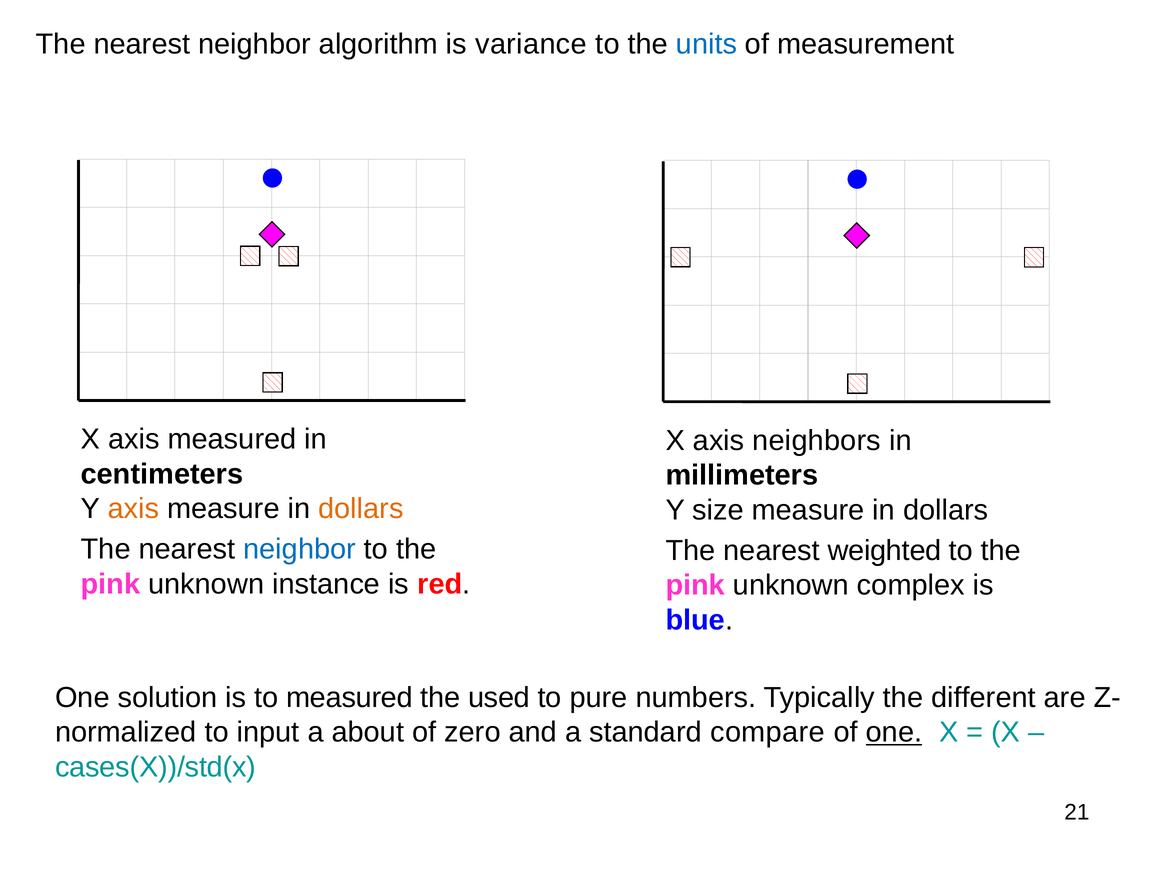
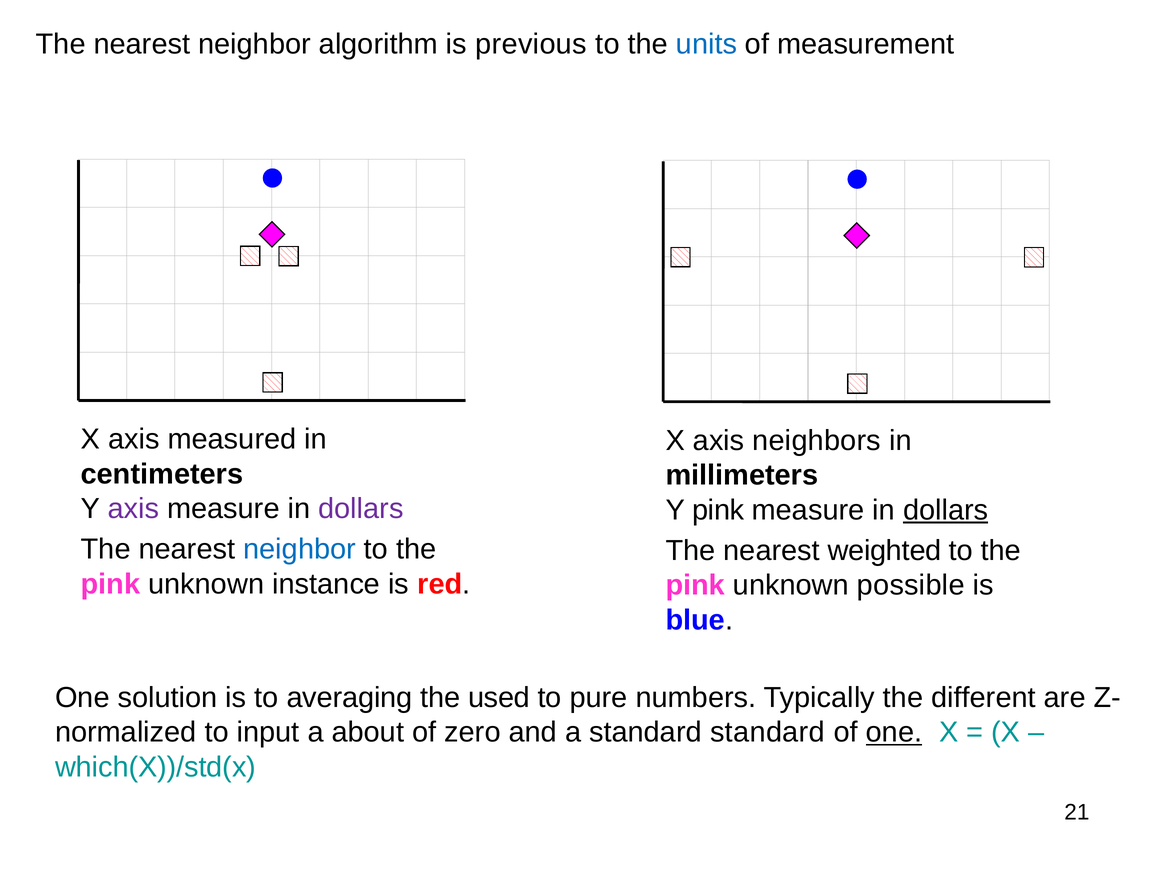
variance: variance -> previous
axis at (133, 509) colour: orange -> purple
dollars at (361, 509) colour: orange -> purple
Y size: size -> pink
dollars at (946, 510) underline: none -> present
complex: complex -> possible
to measured: measured -> averaging
standard compare: compare -> standard
cases(X))/std(x: cases(X))/std(x -> which(X))/std(x
